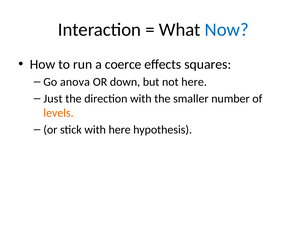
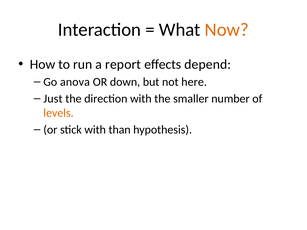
Now colour: blue -> orange
coerce: coerce -> report
squares: squares -> depend
with here: here -> than
